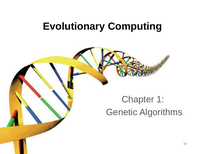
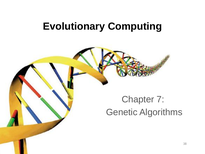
1: 1 -> 7
